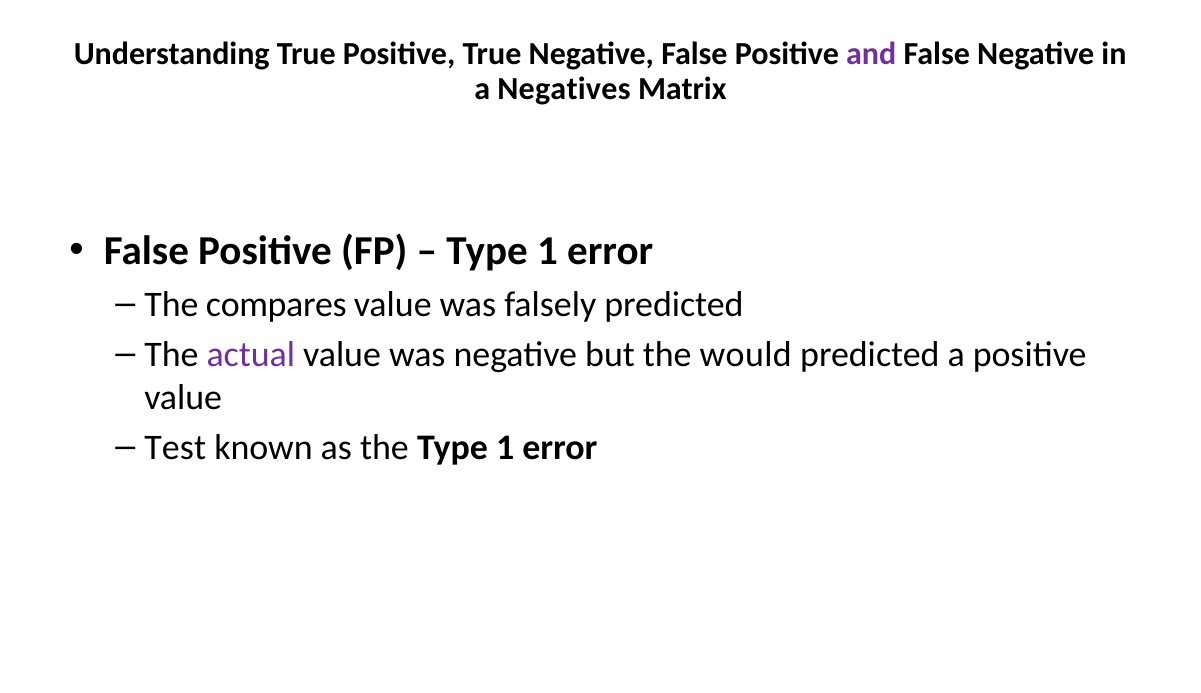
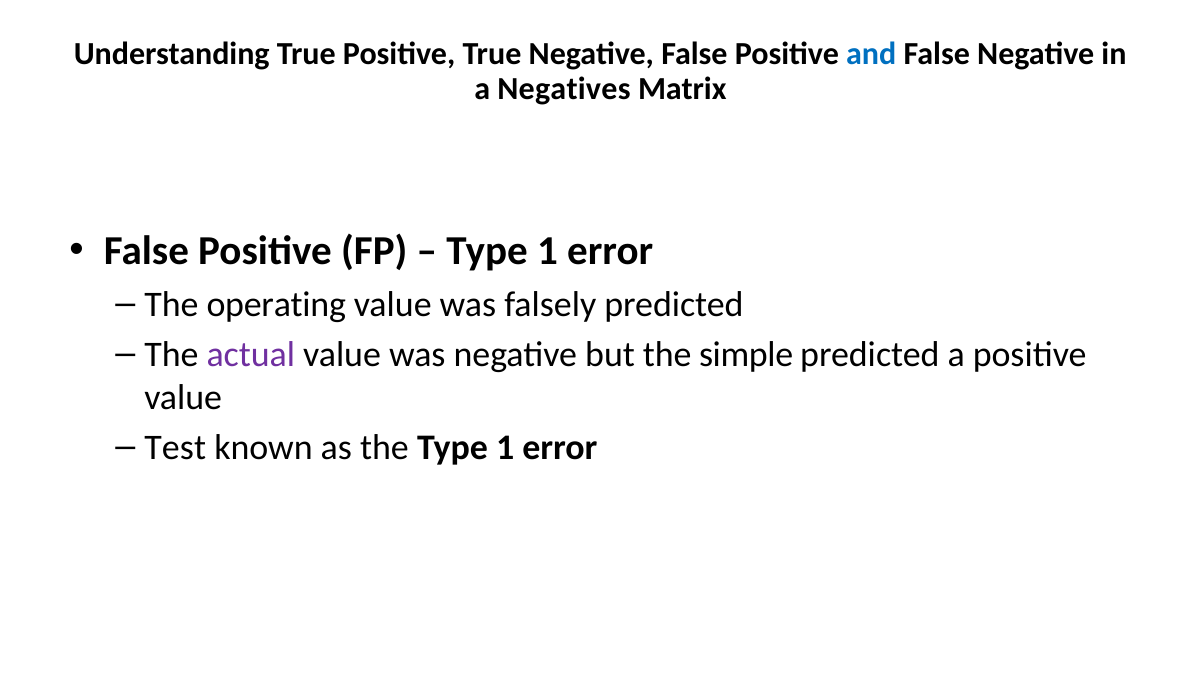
and colour: purple -> blue
compares: compares -> operating
would: would -> simple
